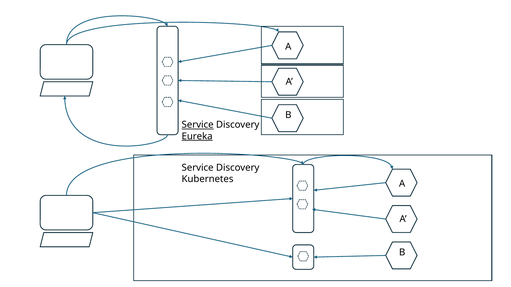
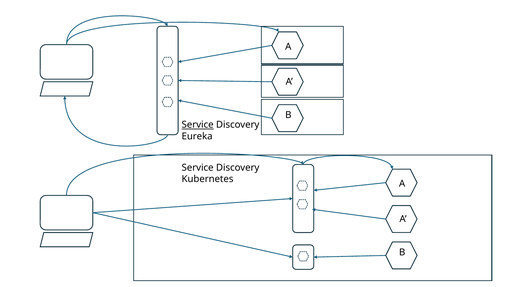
Eureka underline: present -> none
